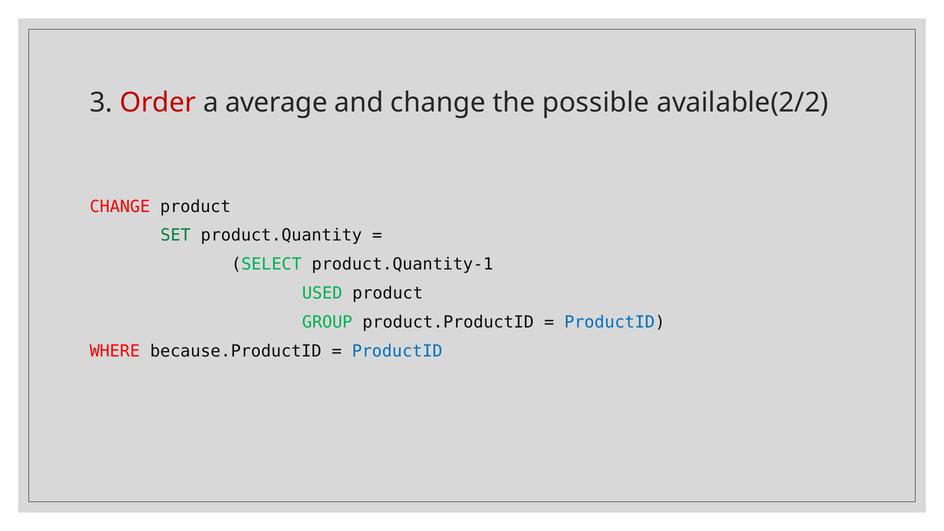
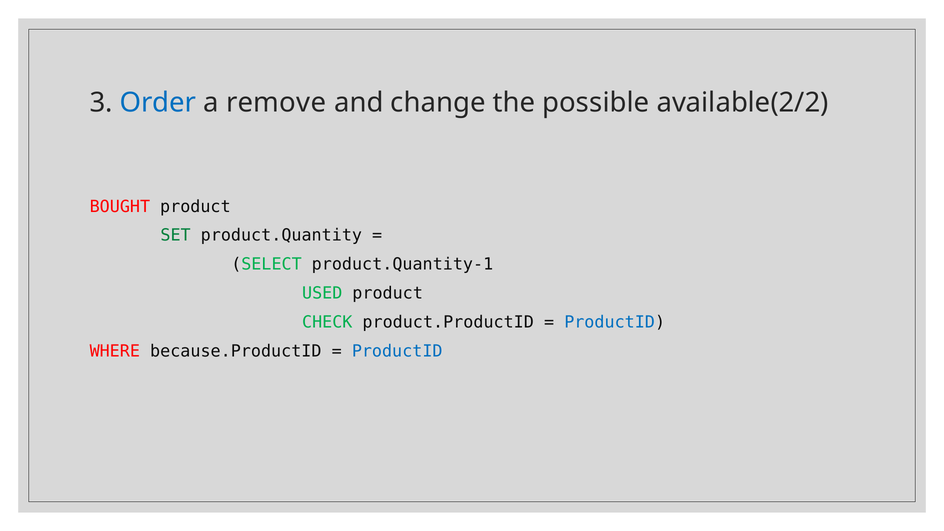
Order colour: red -> blue
average: average -> remove
CHANGE at (120, 207): CHANGE -> BOUGHT
GROUP: GROUP -> CHECK
